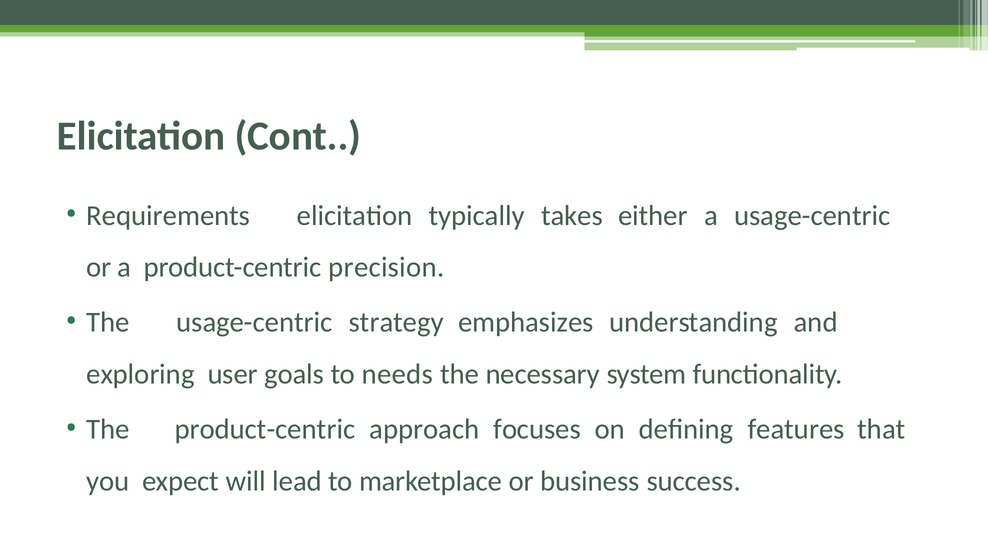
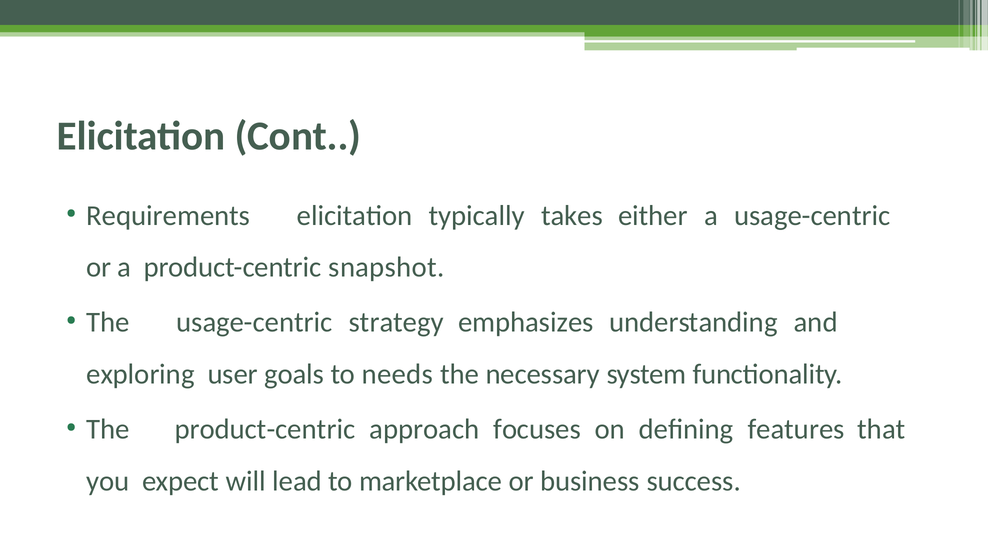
precision: precision -> snapshot
